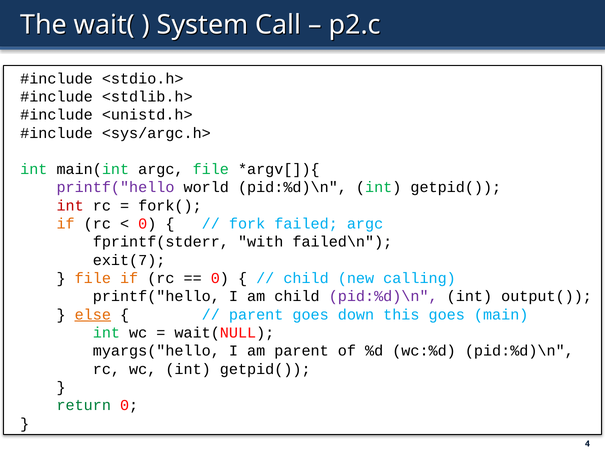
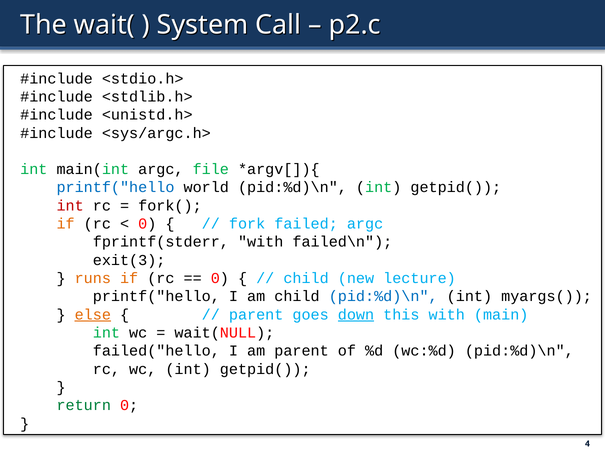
printf("hello at (116, 187) colour: purple -> blue
exit(7: exit(7 -> exit(3
file at (93, 278): file -> runs
calling: calling -> lecture
pid:%d)\n at (383, 296) colour: purple -> blue
output(: output( -> myargs(
down underline: none -> present
this goes: goes -> with
myargs("hello: myargs("hello -> failed("hello
